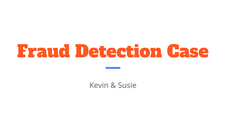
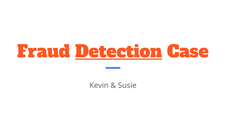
Detection underline: none -> present
